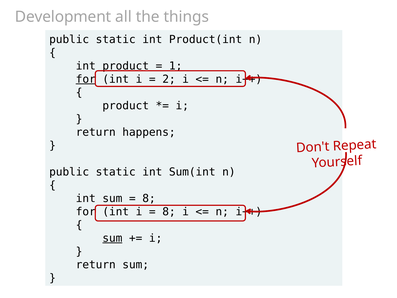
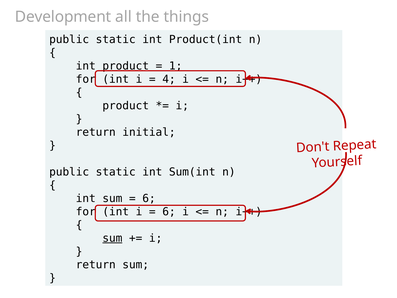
for at (86, 79) underline: present -> none
2: 2 -> 4
happens: happens -> initial
8 at (149, 198): 8 -> 6
8 at (169, 212): 8 -> 6
